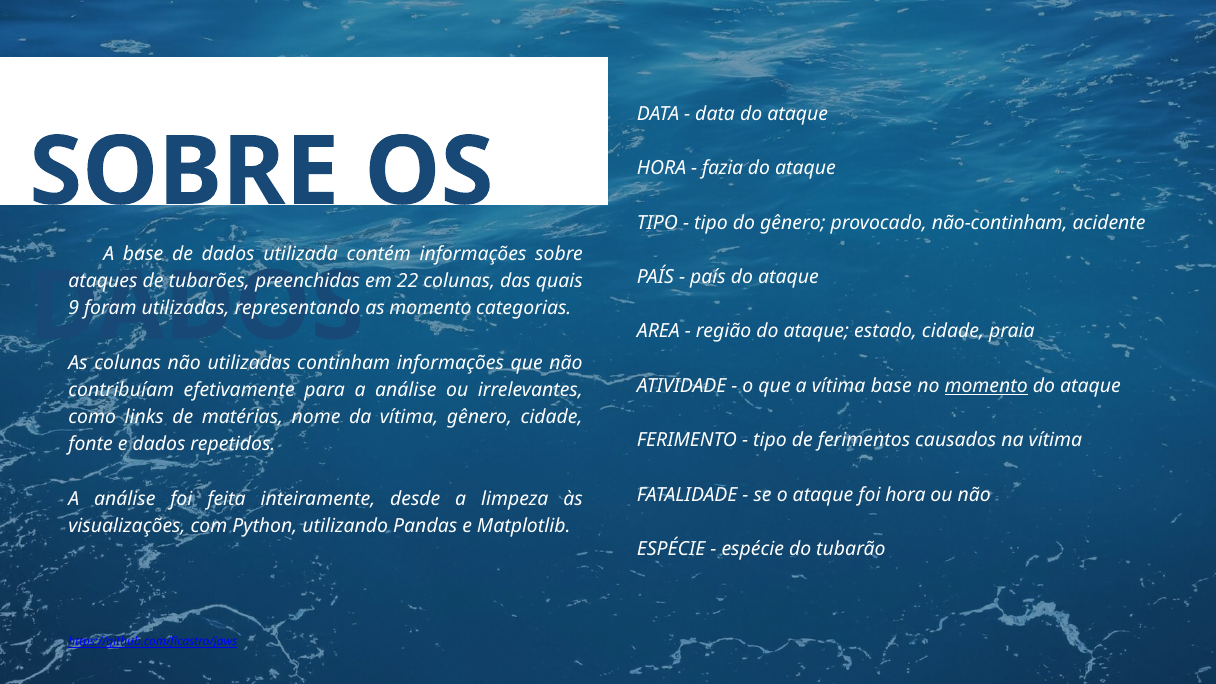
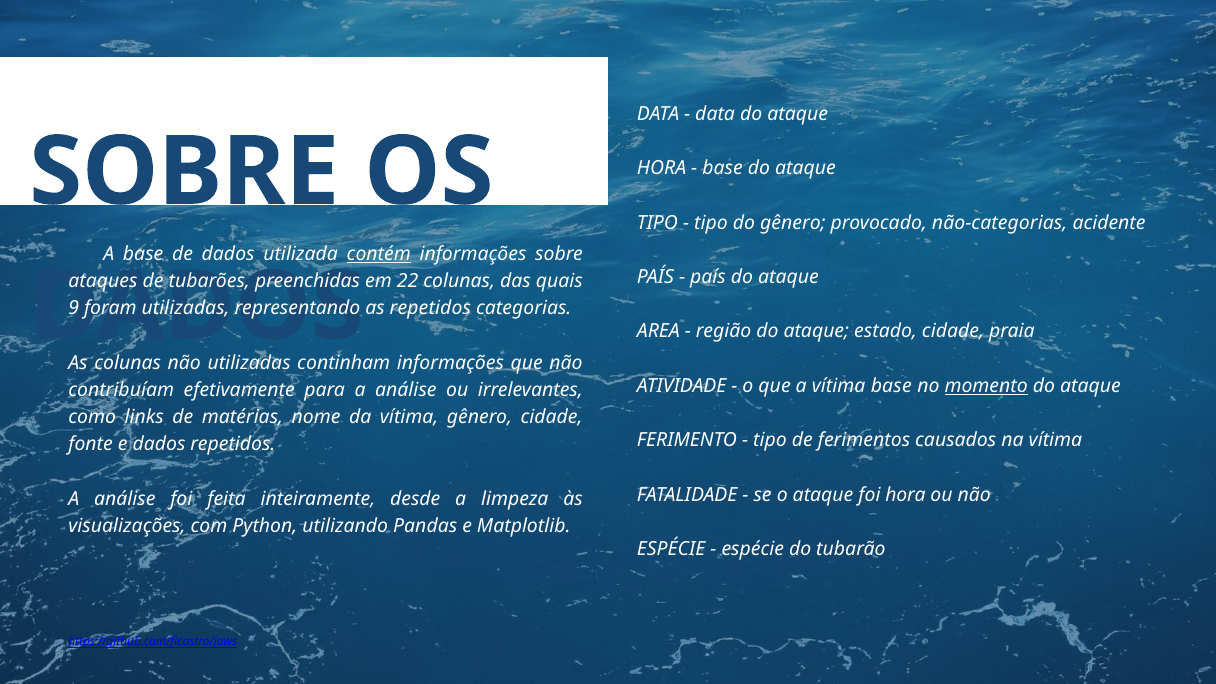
fazia at (723, 168): fazia -> base
não-continham: não-continham -> não-categorias
contém underline: none -> present
as momento: momento -> repetidos
